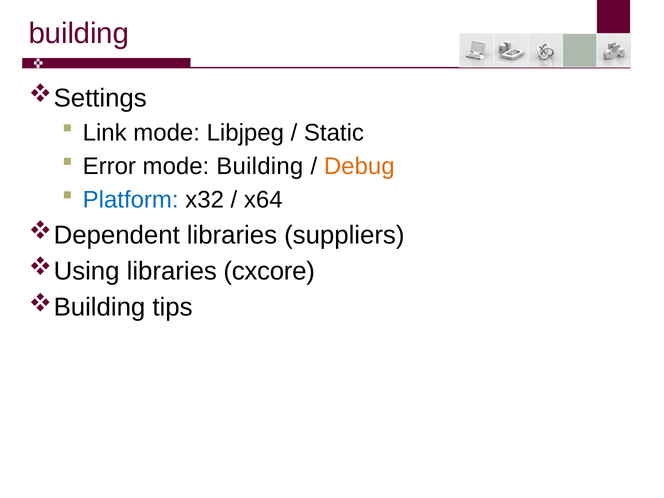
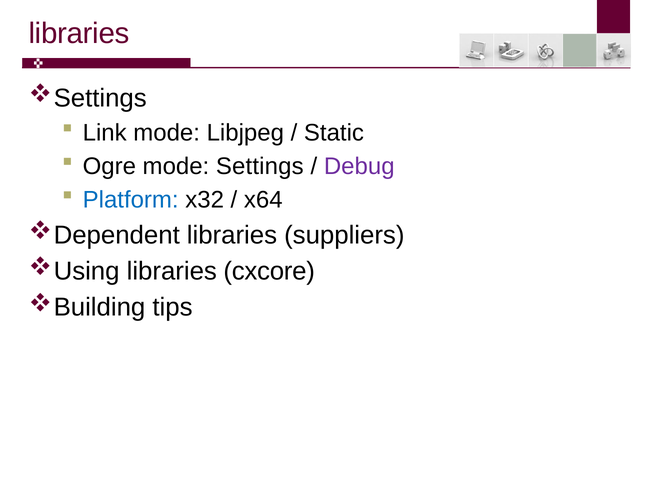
building at (79, 34): building -> libraries
Error: Error -> Ogre
mode Building: Building -> Settings
Debug colour: orange -> purple
